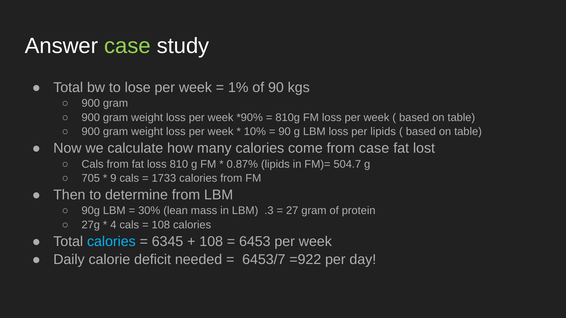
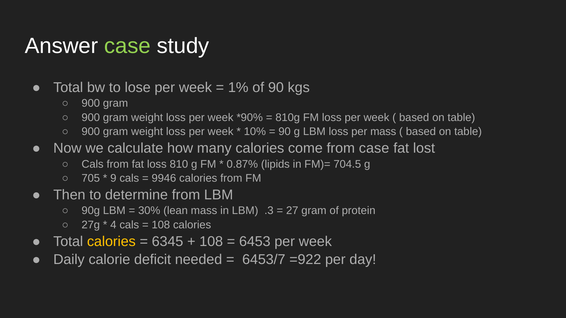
per lipids: lipids -> mass
504.7: 504.7 -> 704.5
1733: 1733 -> 9946
calories at (111, 242) colour: light blue -> yellow
